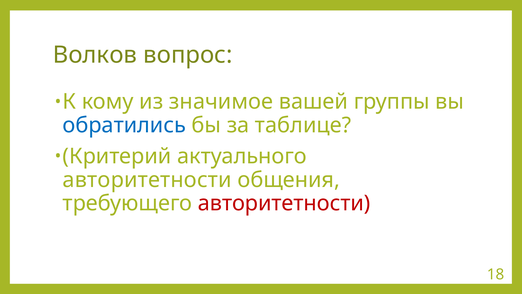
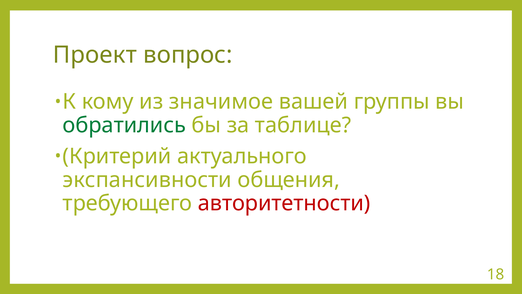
Волков: Волков -> Проект
обратились colour: blue -> green
авторитетности at (147, 180): авторитетности -> экспансивности
